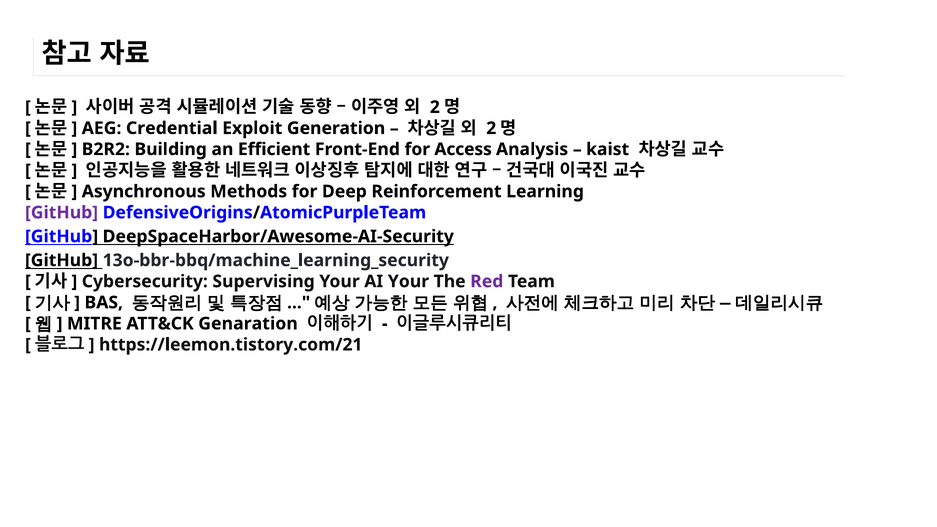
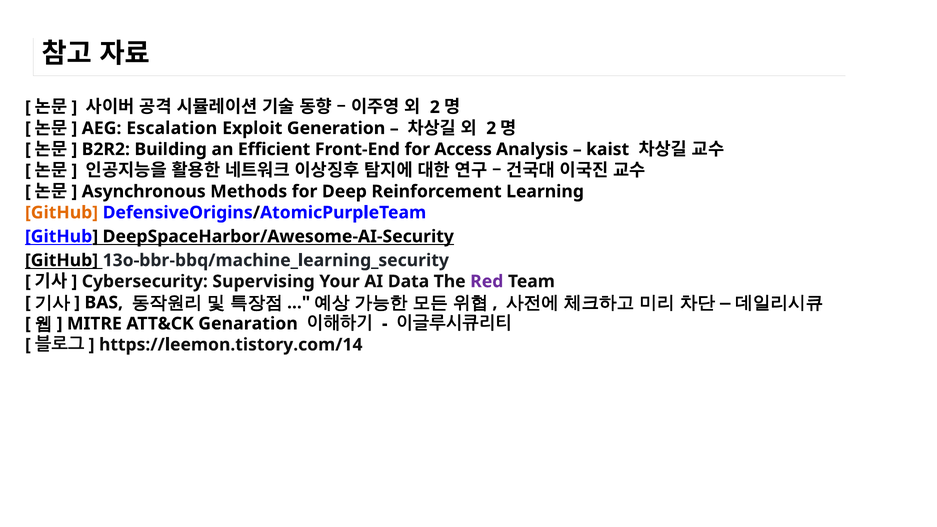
Credential: Credential -> Escalation
GitHub at (62, 213) colour: purple -> orange
AI Your: Your -> Data
https://leemon.tistory.com/21: https://leemon.tistory.com/21 -> https://leemon.tistory.com/14
